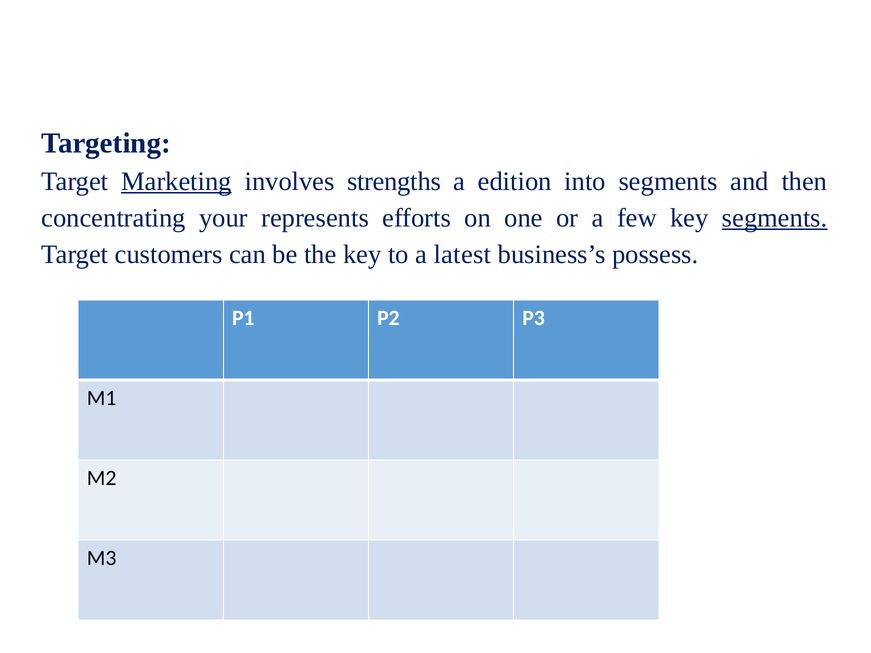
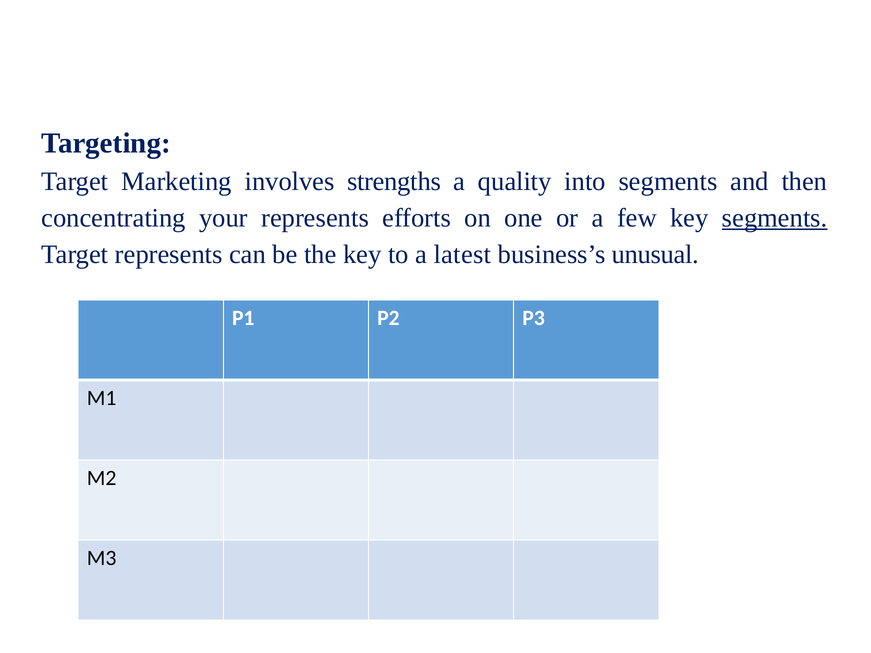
Marketing underline: present -> none
edition: edition -> quality
Target customers: customers -> represents
possess: possess -> unusual
